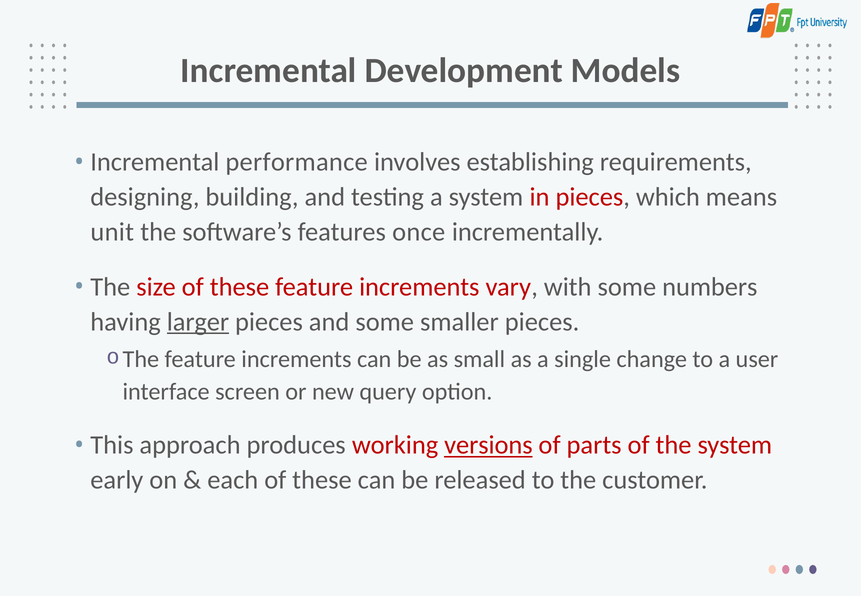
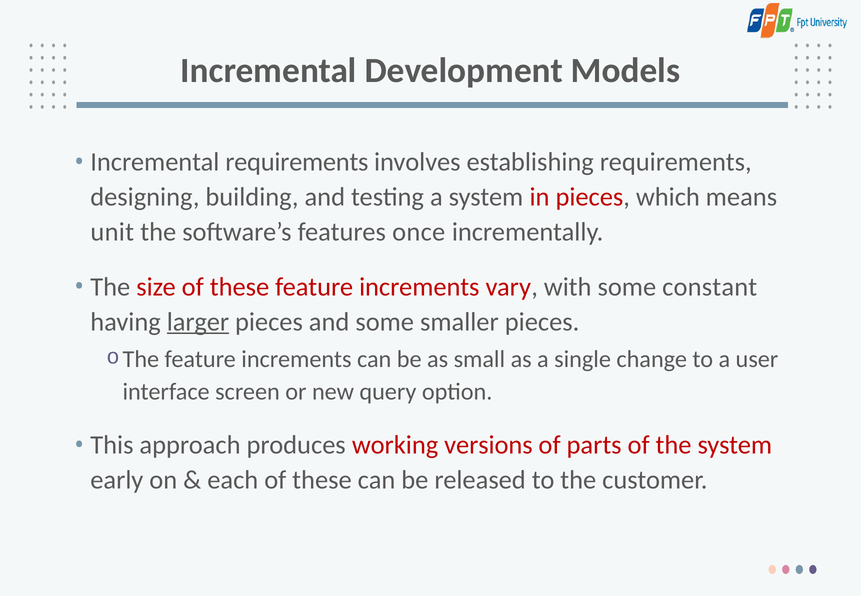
Incremental performance: performance -> requirements
numbers: numbers -> constant
versions underline: present -> none
